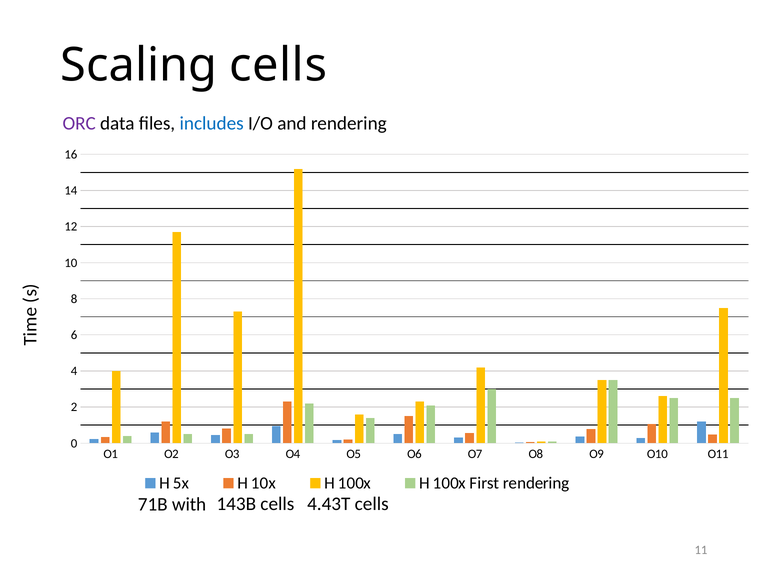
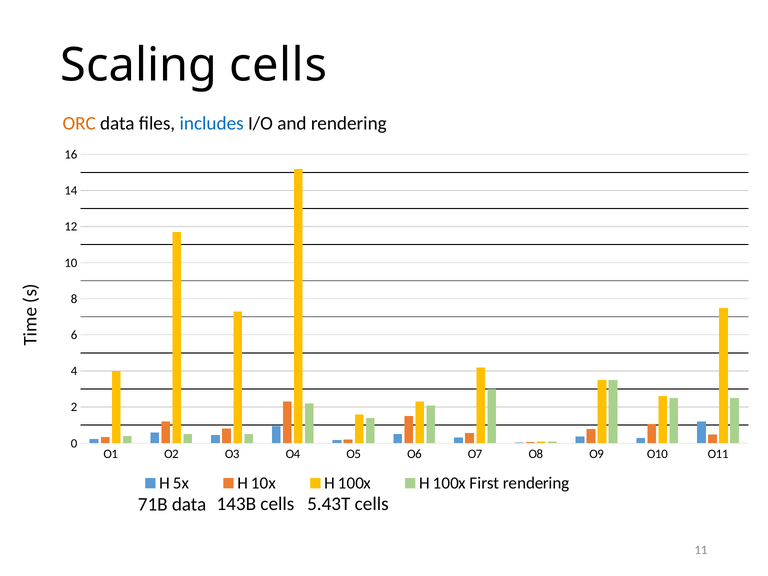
ORC colour: purple -> orange
71B with: with -> data
4.43T: 4.43T -> 5.43T
